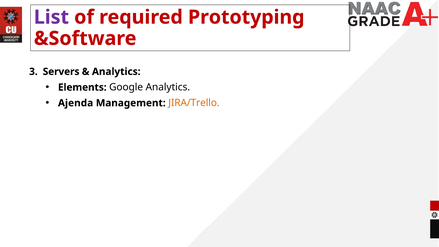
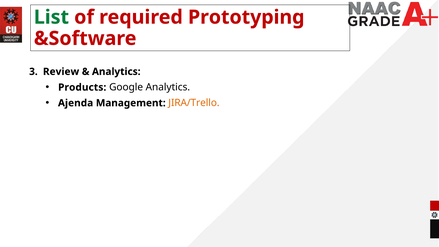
List colour: purple -> green
Servers: Servers -> Review
Elements: Elements -> Products
